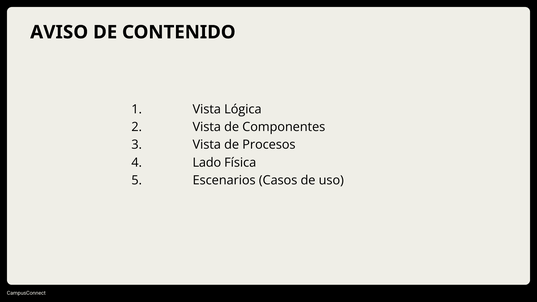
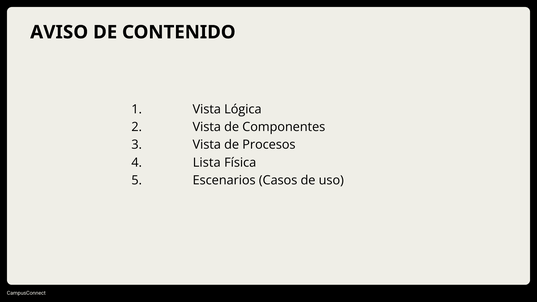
Lado: Lado -> Lista
